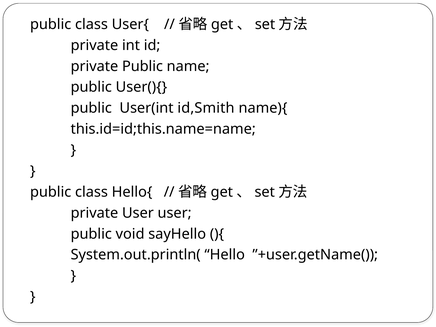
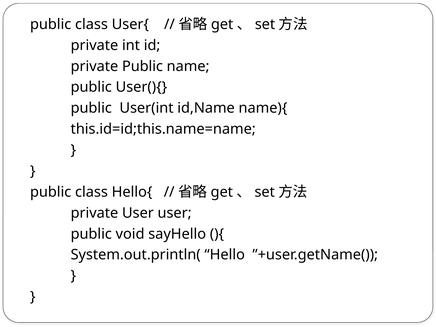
id,Smith: id,Smith -> id,Name
